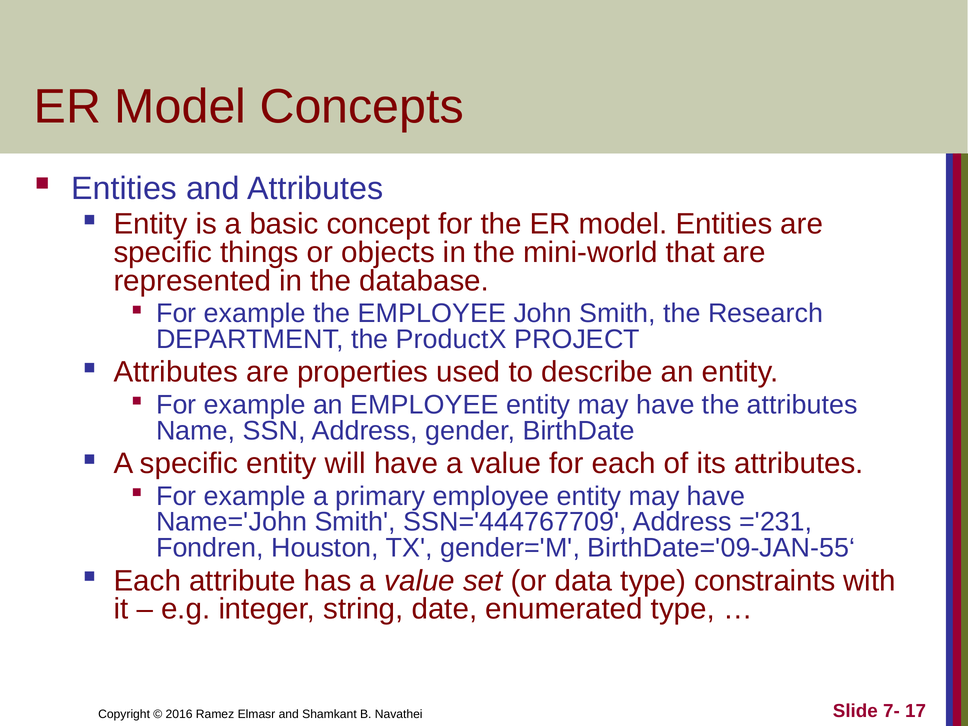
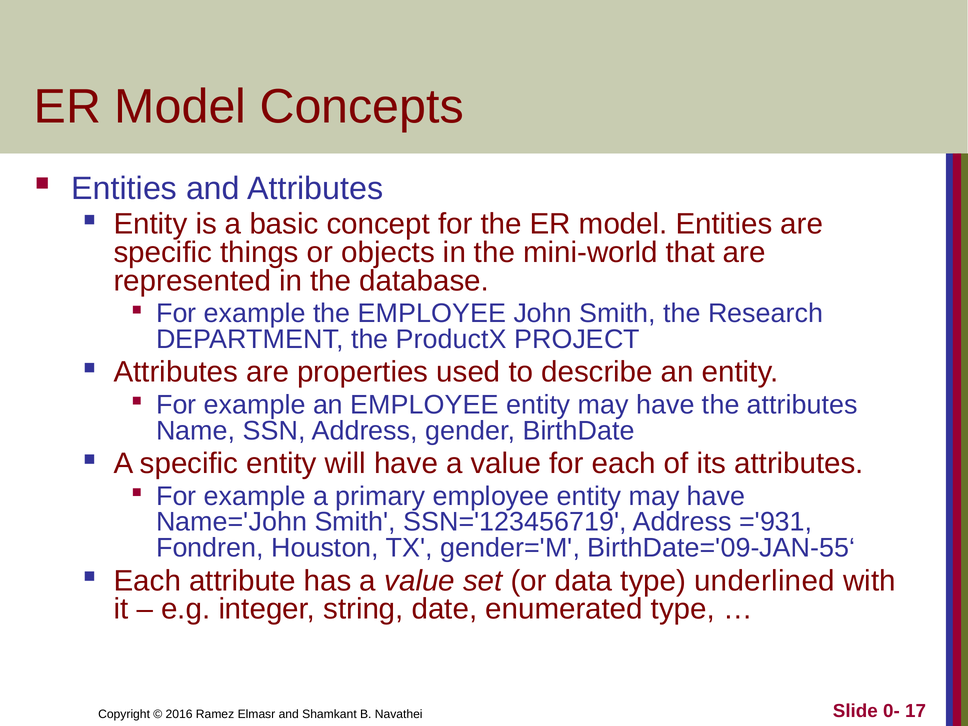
SSN='444767709: SSN='444767709 -> SSN='123456719
='231: ='231 -> ='931
constraints: constraints -> underlined
7-: 7- -> 0-
